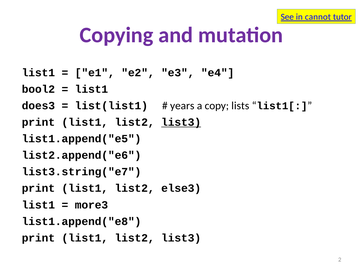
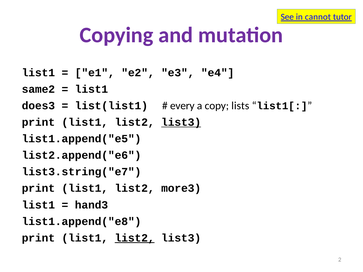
bool2: bool2 -> same2
years: years -> every
else3: else3 -> more3
more3: more3 -> hand3
list2 at (135, 238) underline: none -> present
